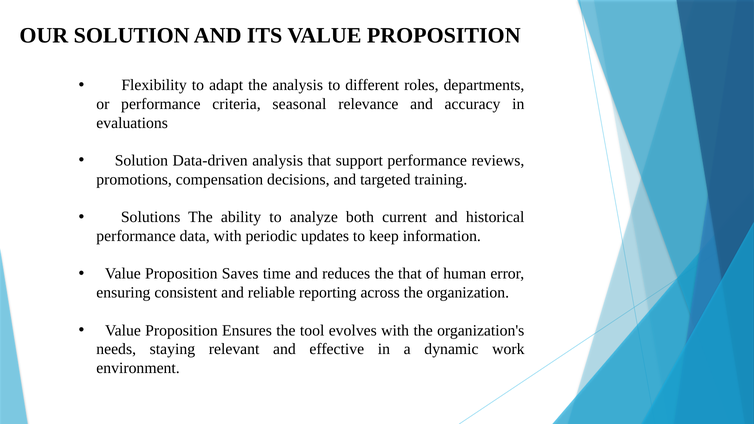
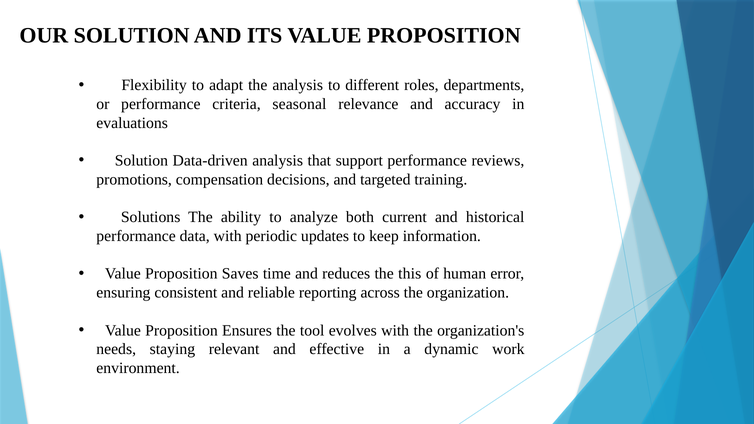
the that: that -> this
